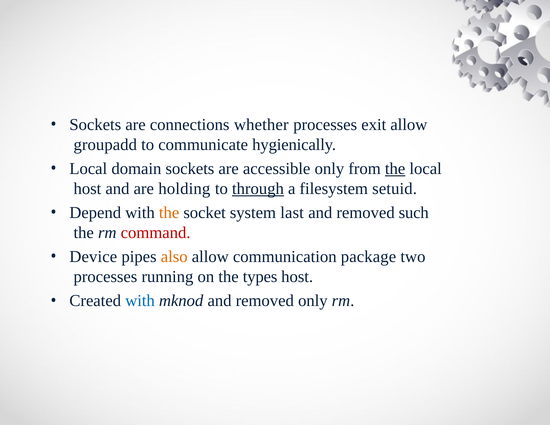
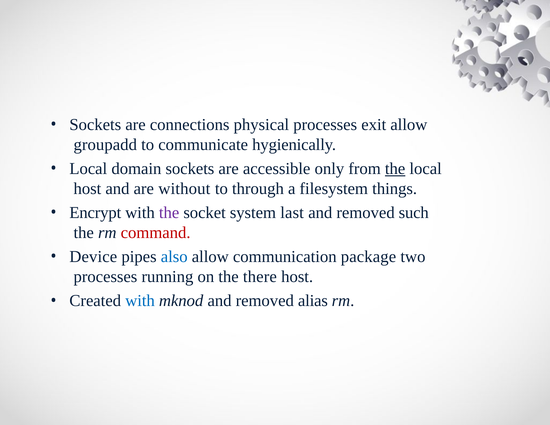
whether: whether -> physical
holding: holding -> without
through underline: present -> none
setuid: setuid -> things
Depend: Depend -> Encrypt
the at (169, 213) colour: orange -> purple
also colour: orange -> blue
types: types -> there
removed only: only -> alias
